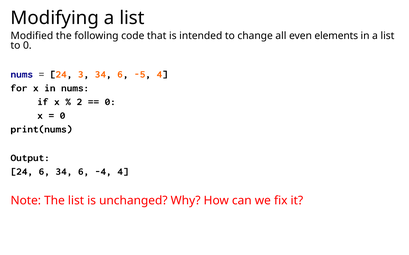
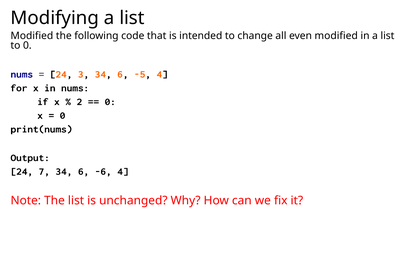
even elements: elements -> modified
24 6: 6 -> 7
-4: -4 -> -6
